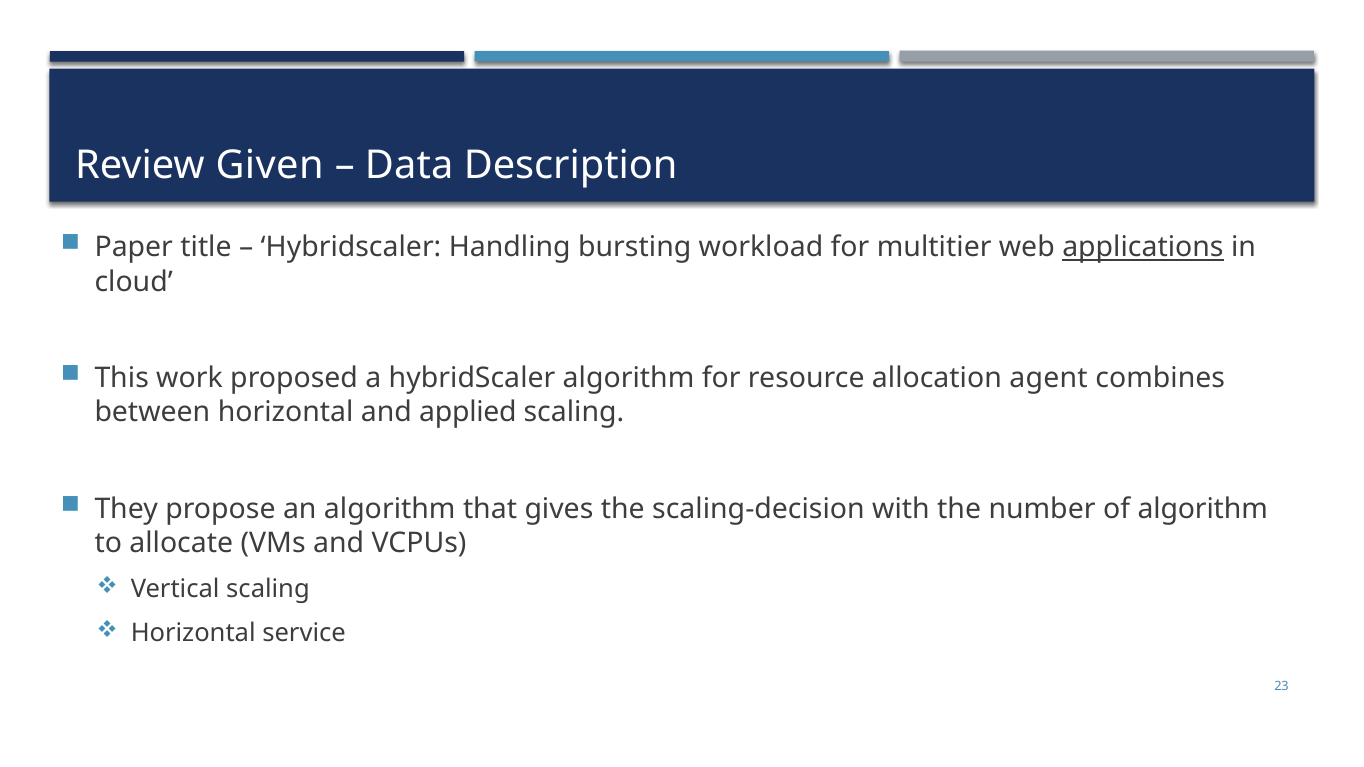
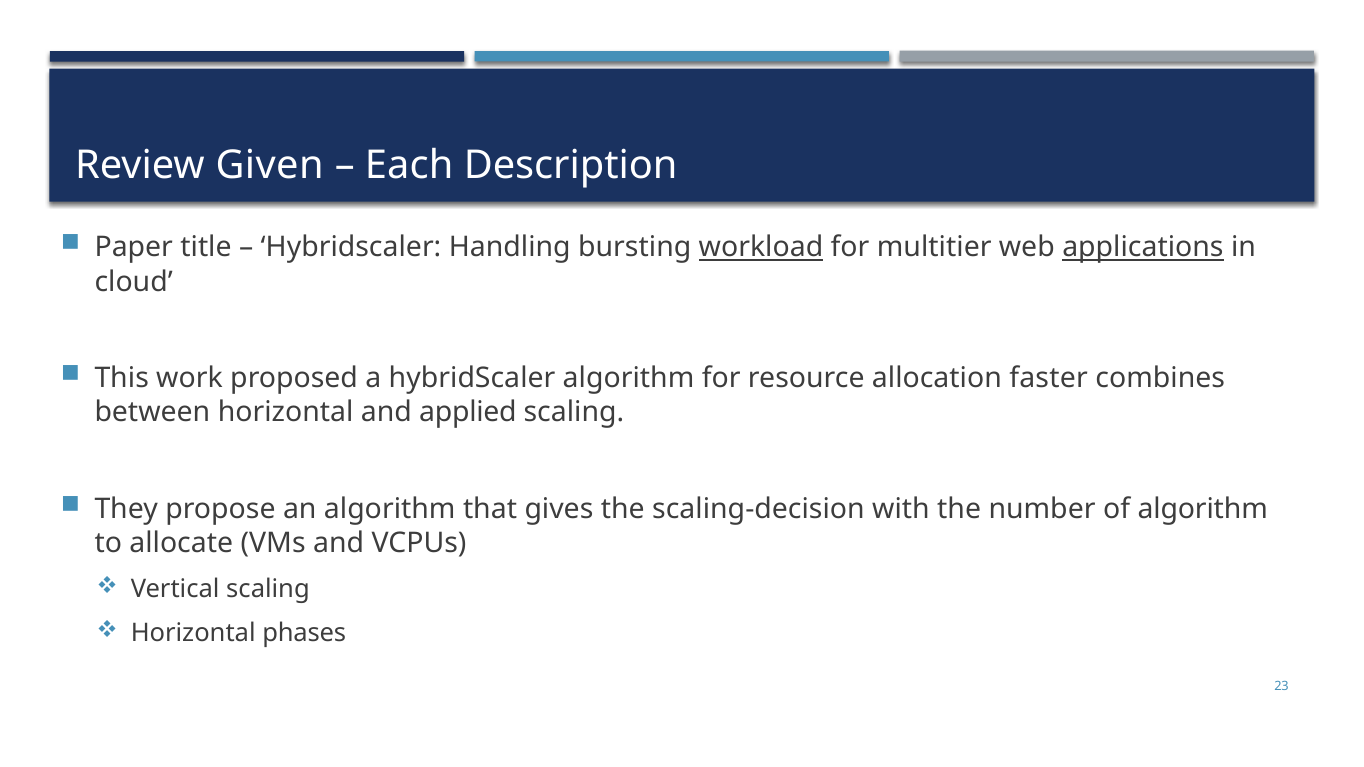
Data: Data -> Each
workload underline: none -> present
agent: agent -> faster
service: service -> phases
